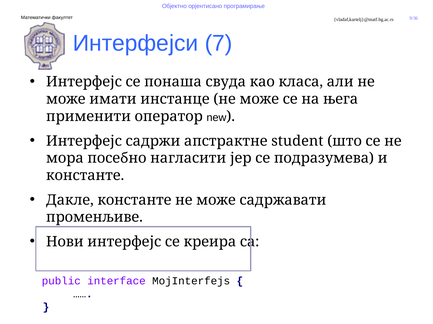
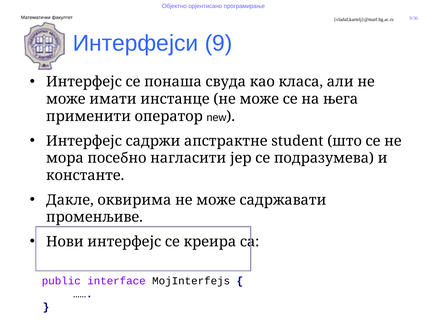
7: 7 -> 9
Дакле константе: константе -> оквирима
